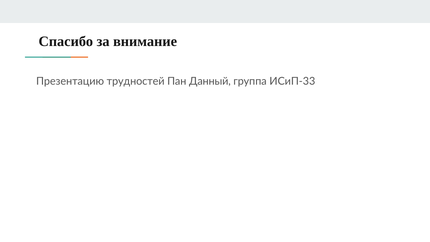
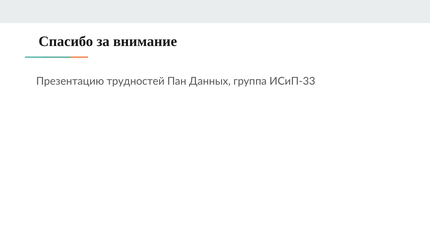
Данный: Данный -> Данных
